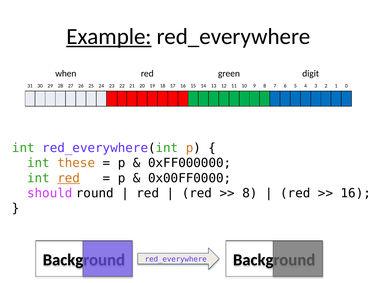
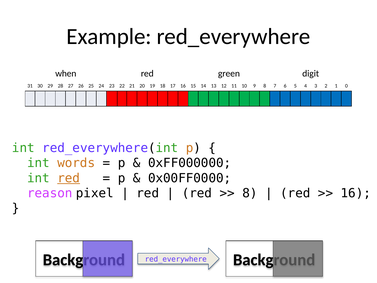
Example underline: present -> none
these: these -> words
should: should -> reason
round: round -> pixel
